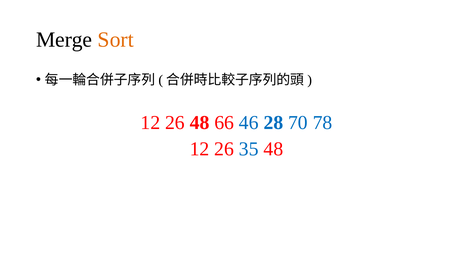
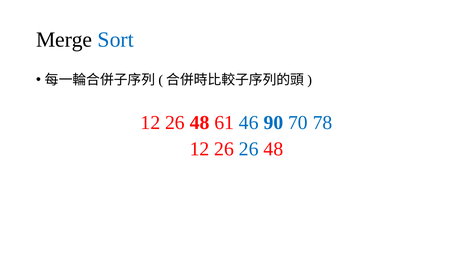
Sort colour: orange -> blue
66: 66 -> 61
28: 28 -> 90
26 35: 35 -> 26
